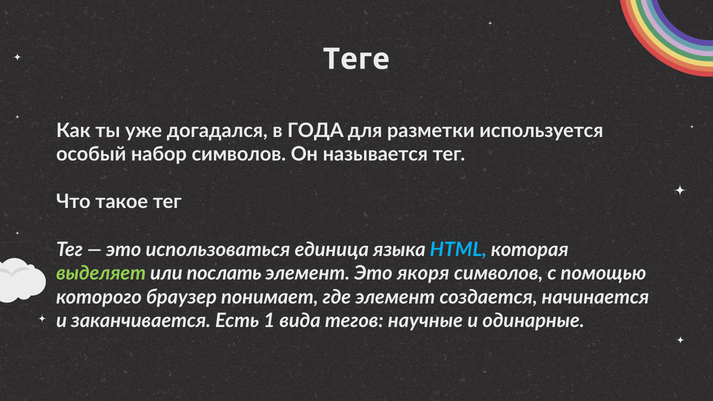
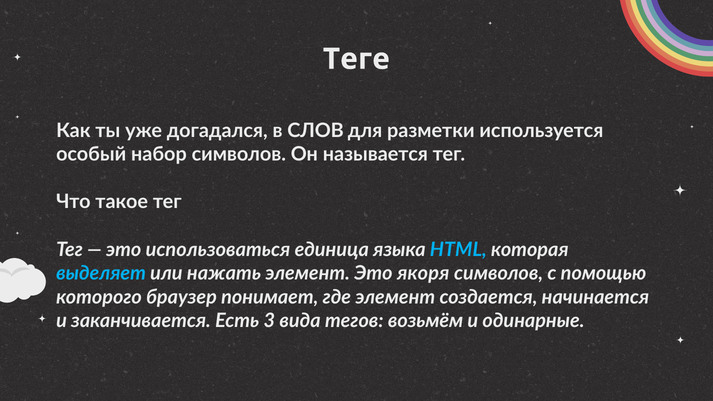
ГОДА: ГОДА -> СЛОВ
выделяет colour: light green -> light blue
послать: послать -> нажать
1: 1 -> 3
научные: научные -> возьмём
